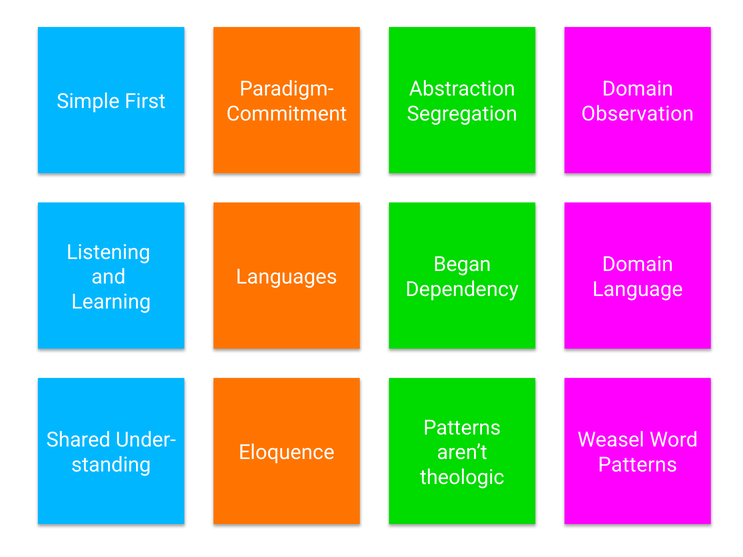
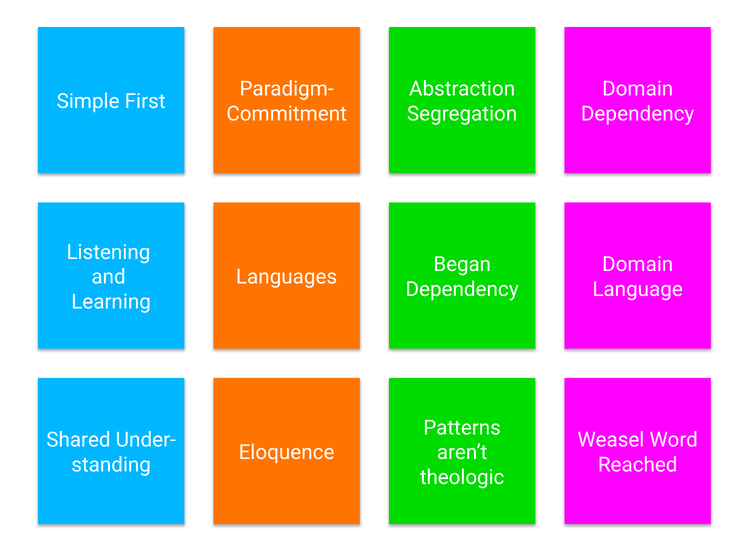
Observation at (638, 114): Observation -> Dependency
Patterns at (638, 465): Patterns -> Reached
